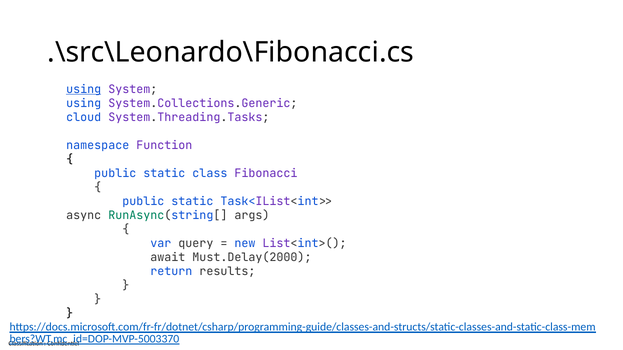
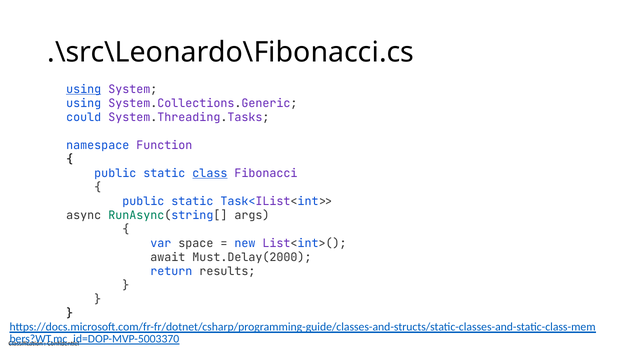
cloud: cloud -> could
class underline: none -> present
query: query -> space
